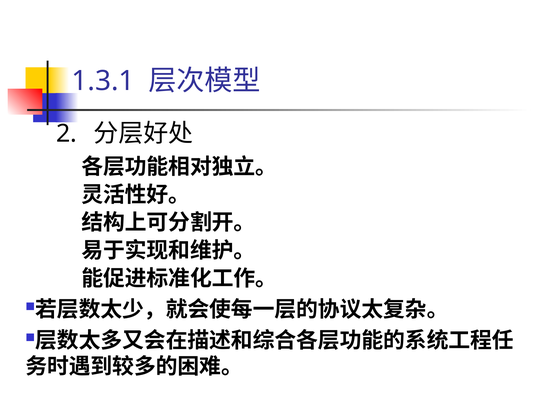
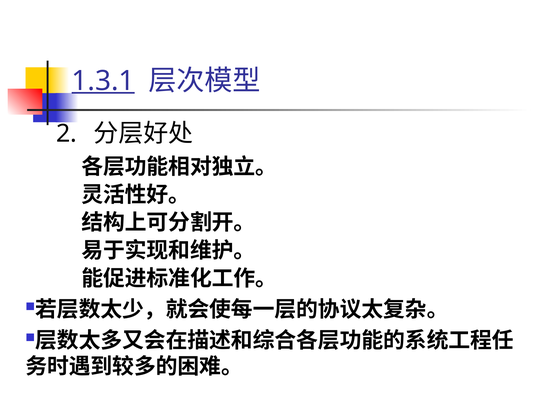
1.3.1 underline: none -> present
